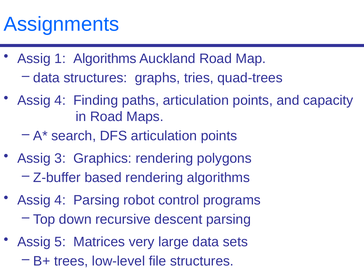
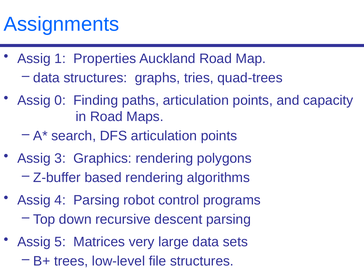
1 Algorithms: Algorithms -> Properties
4 at (60, 100): 4 -> 0
